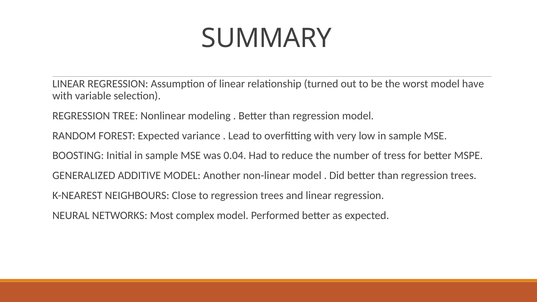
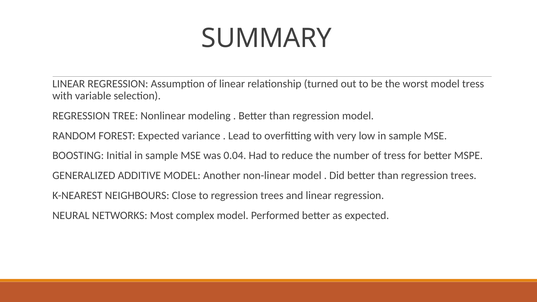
model have: have -> tress
